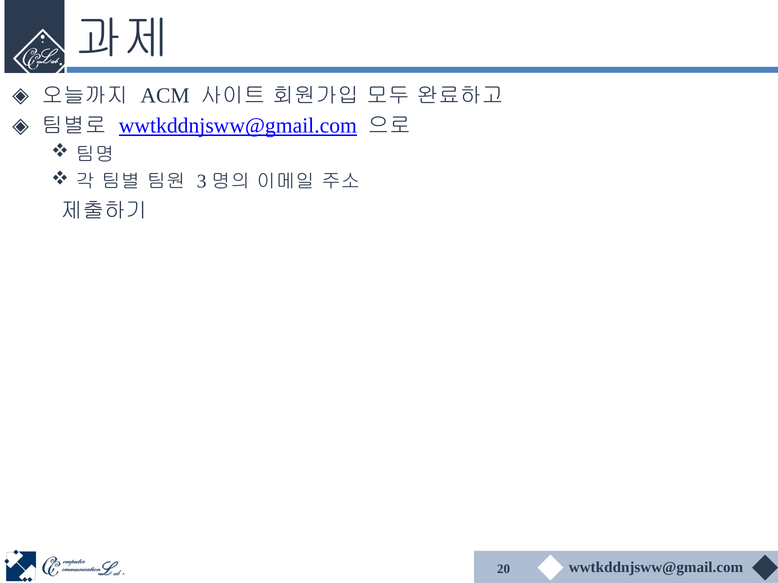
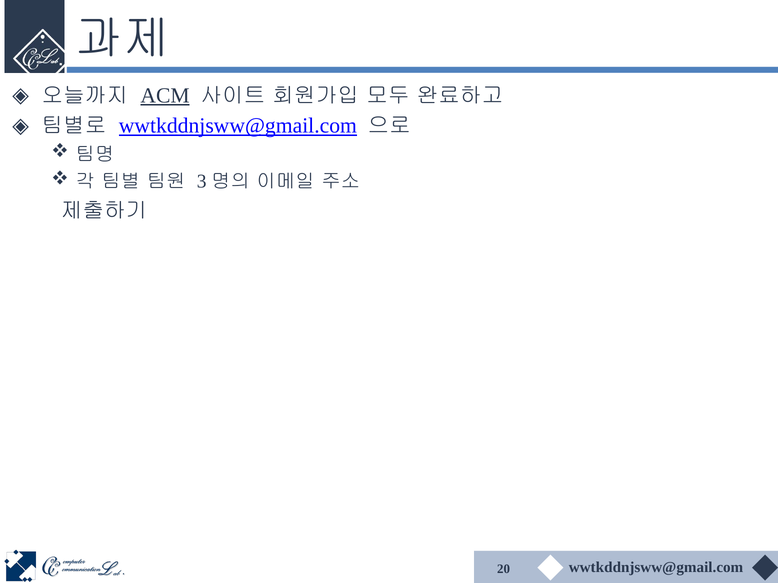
ACM underline: none -> present
